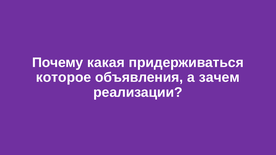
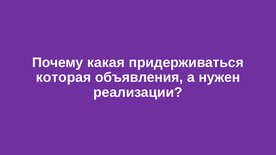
которое: которое -> которая
зачем: зачем -> нужен
